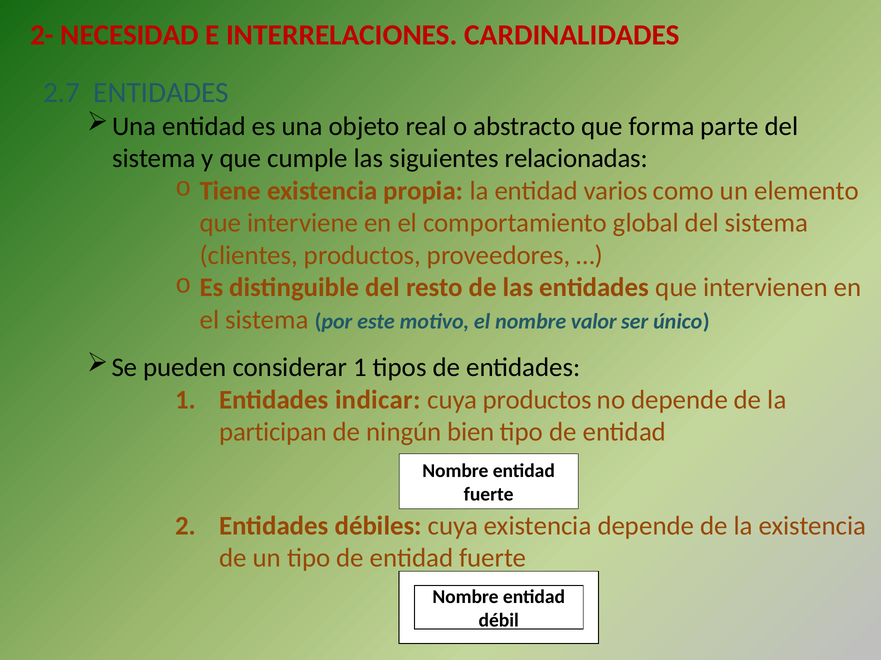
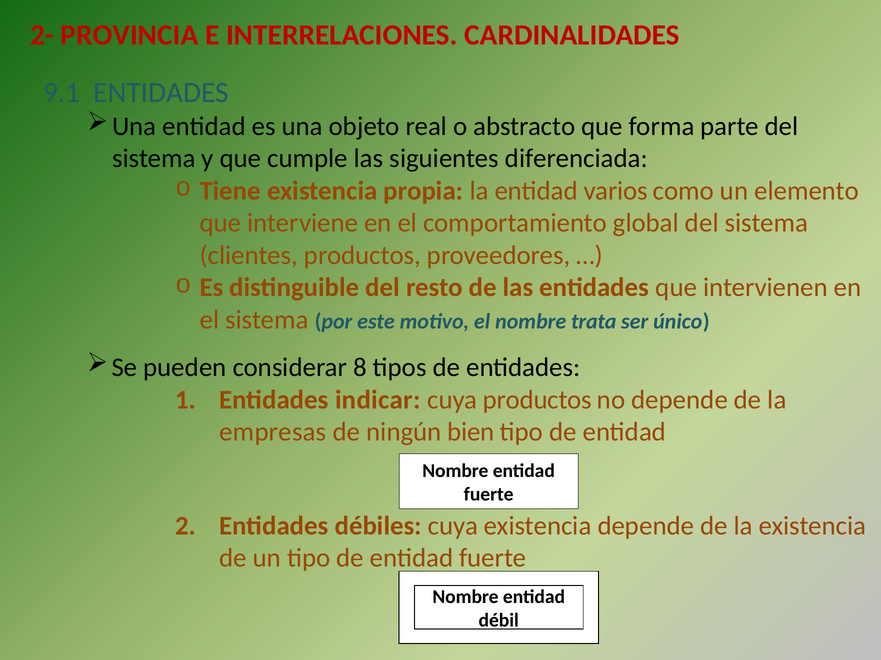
NECESIDAD: NECESIDAD -> PROVINCIA
2.7: 2.7 -> 9.1
relacionadas: relacionadas -> diferenciada
valor: valor -> trata
considerar 1: 1 -> 8
participan: participan -> empresas
